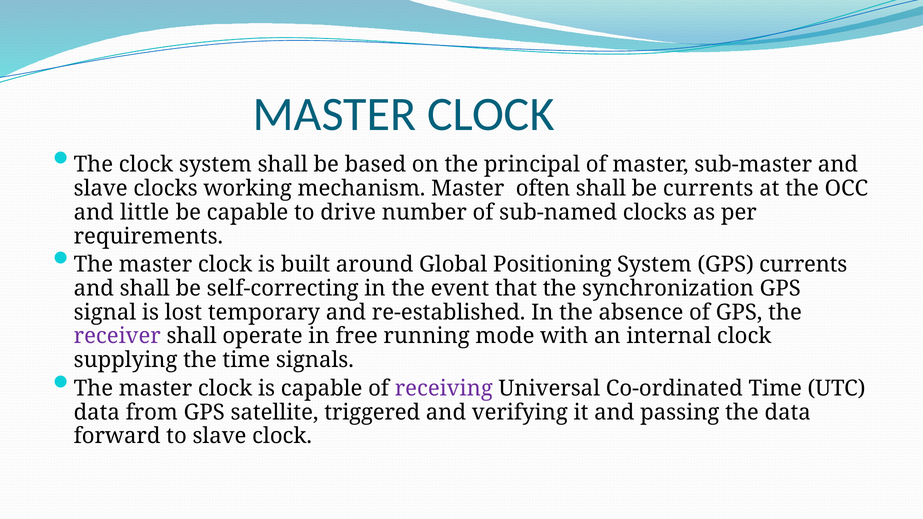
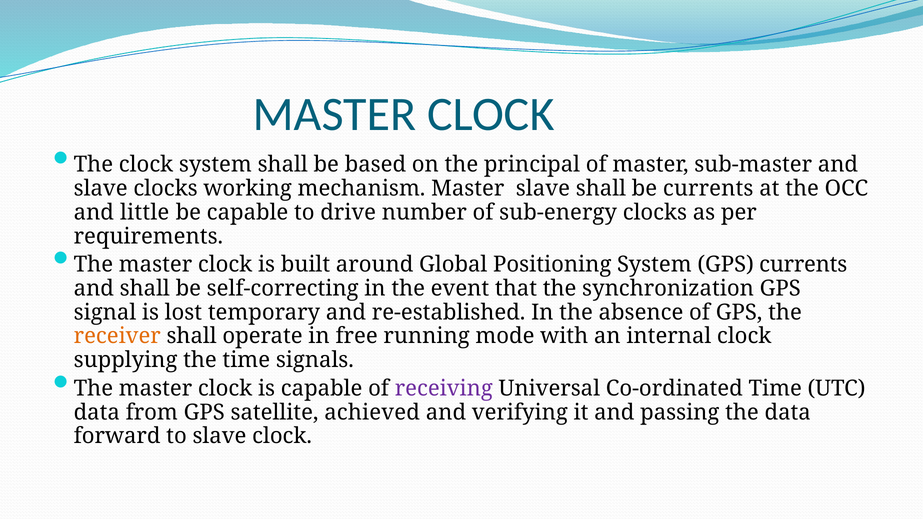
Master often: often -> slave
sub-named: sub-named -> sub-energy
receiver colour: purple -> orange
triggered: triggered -> achieved
